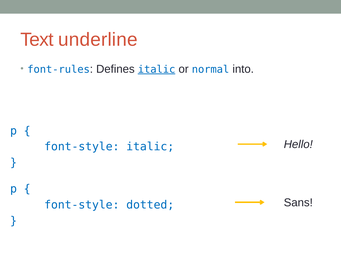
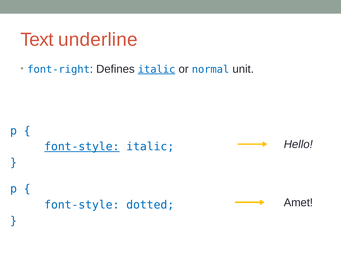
font-rules: font-rules -> font-right
into: into -> unit
font-style at (82, 147) underline: none -> present
Sans: Sans -> Amet
